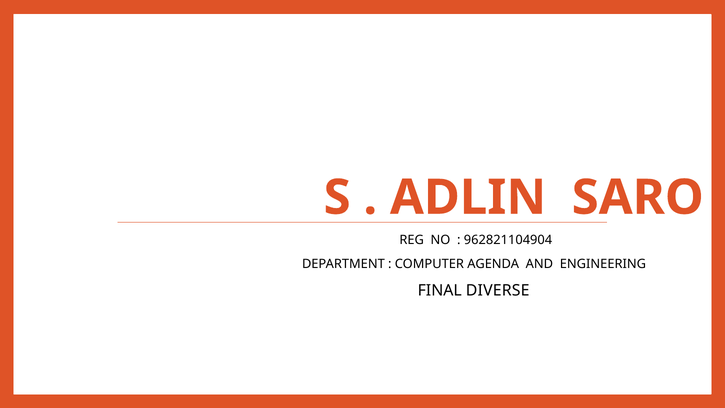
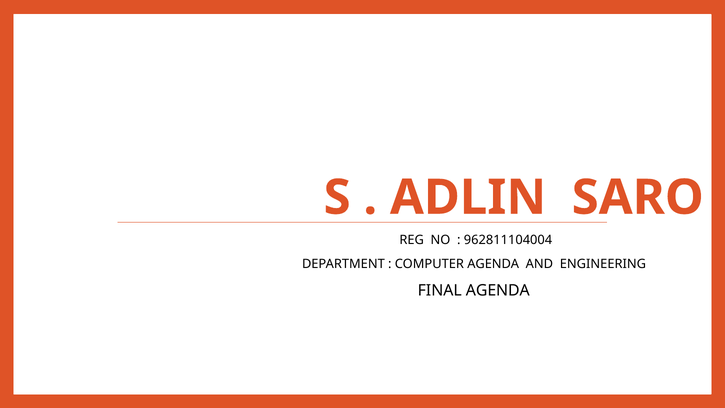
962821104904: 962821104904 -> 962811104004
FINAL DIVERSE: DIVERSE -> AGENDA
